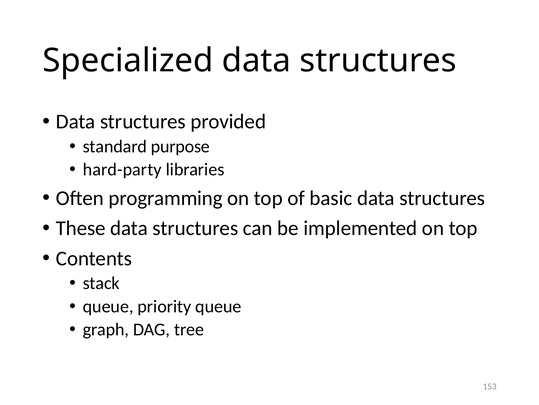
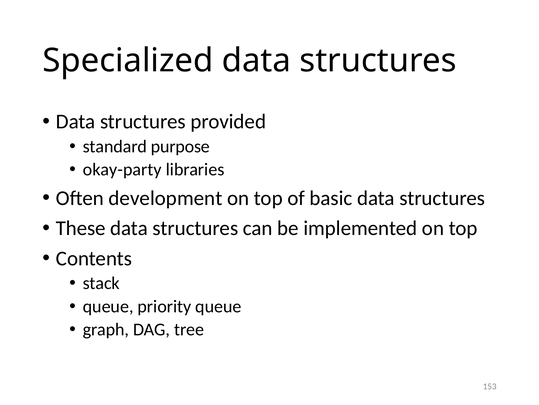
hard-party: hard-party -> okay-party
programming: programming -> development
